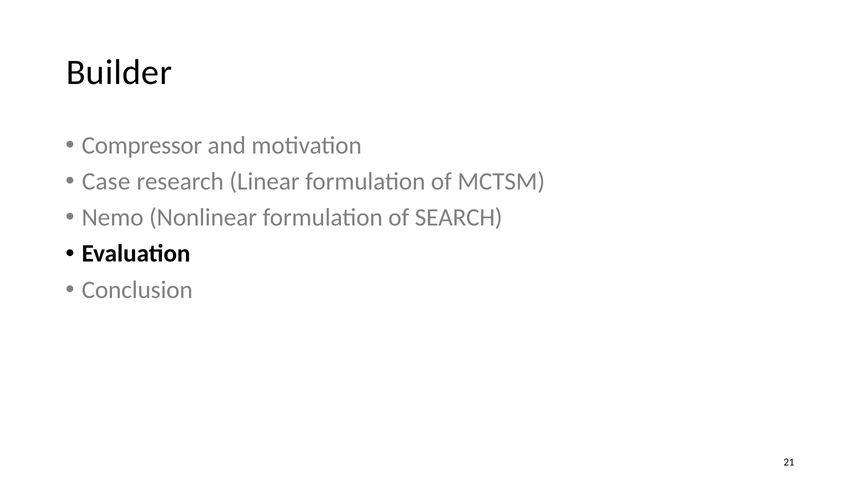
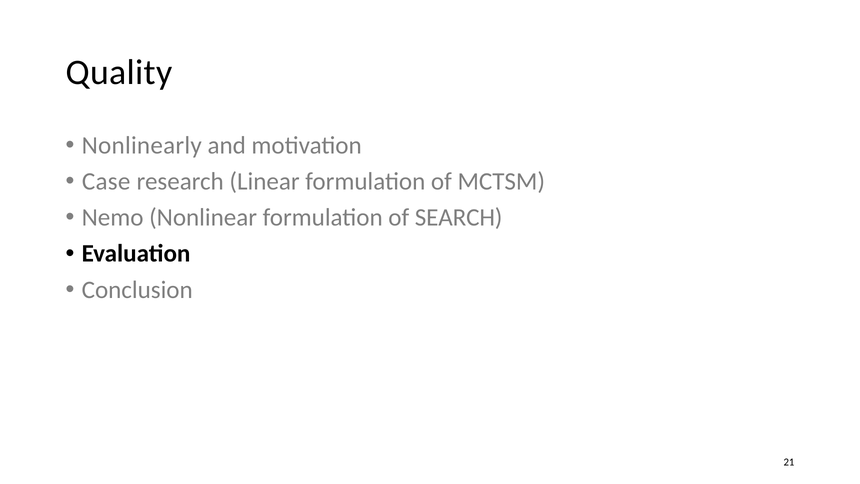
Builder: Builder -> Quality
Compressor: Compressor -> Nonlinearly
